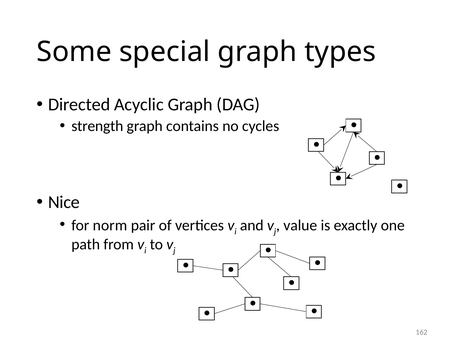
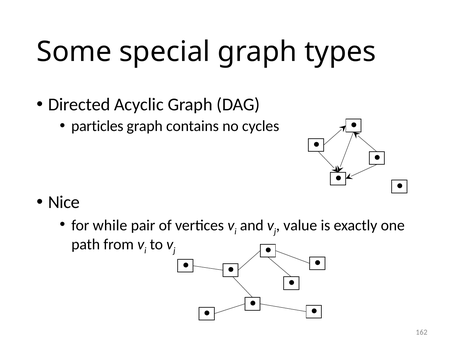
strength: strength -> particles
norm: norm -> while
